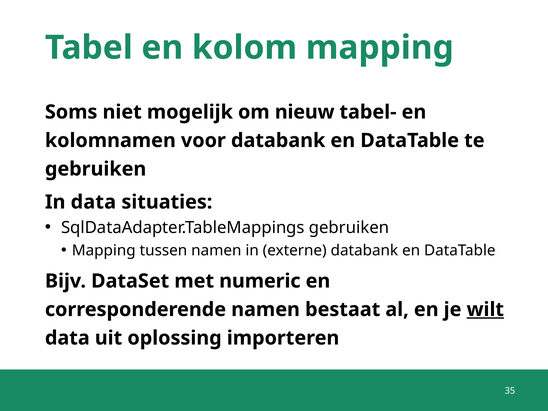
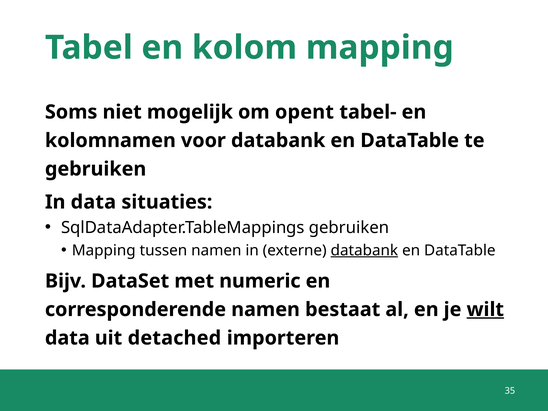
nieuw: nieuw -> opent
databank at (364, 250) underline: none -> present
oplossing: oplossing -> detached
